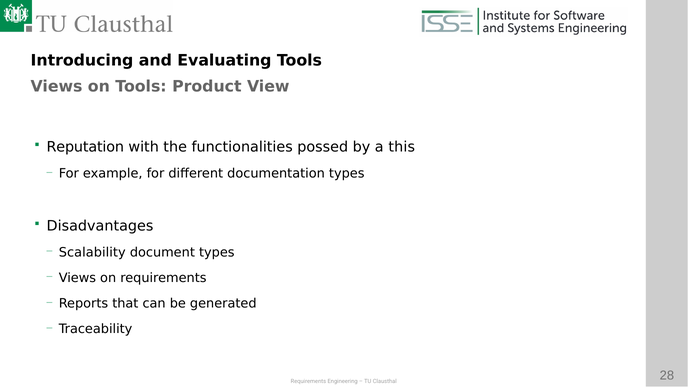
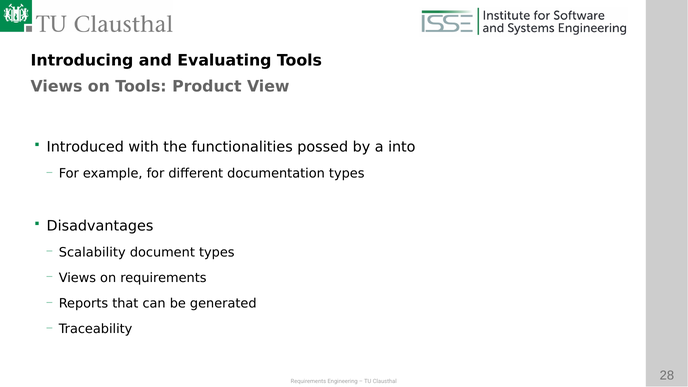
Reputation: Reputation -> Introduced
this: this -> into
